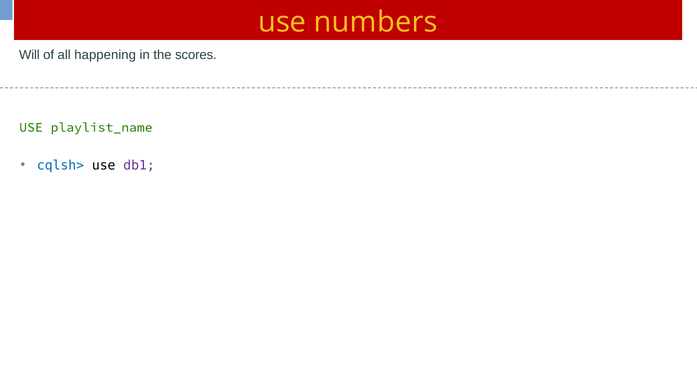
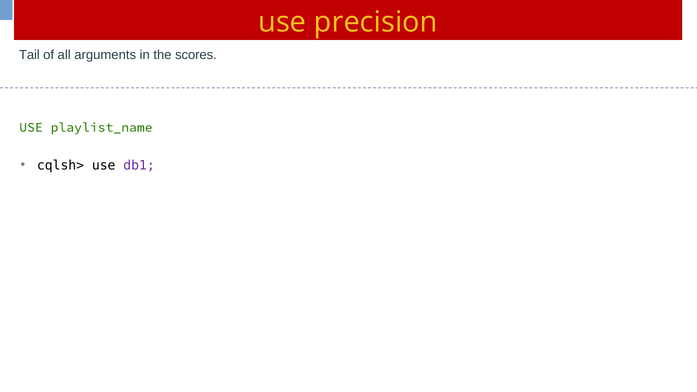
numbers: numbers -> precision
Will: Will -> Tail
happening: happening -> arguments
cqlsh> colour: blue -> black
